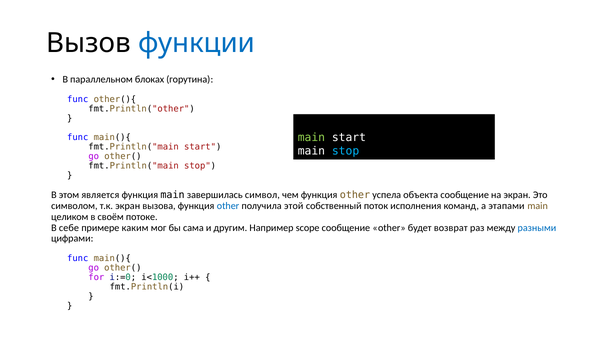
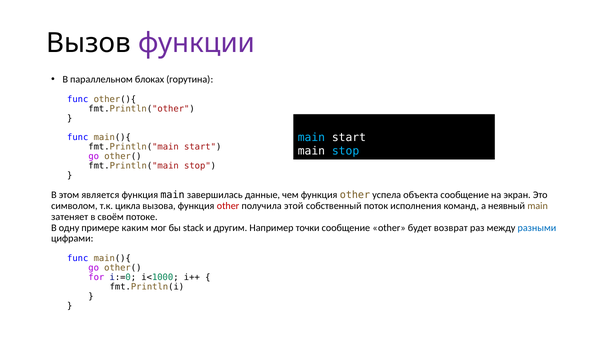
функции colour: blue -> purple
main at (311, 138) colour: light green -> light blue
символ: символ -> данные
т.к экран: экран -> цикла
other at (228, 206) colour: blue -> red
этапами: этапами -> неявный
целиком: целиком -> затеняет
себе: себе -> одну
сама: сама -> stack
scope: scope -> точки
